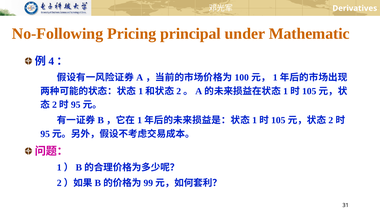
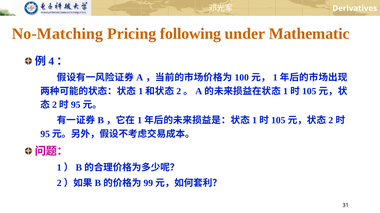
No-Following: No-Following -> No-Matching
principal: principal -> following
